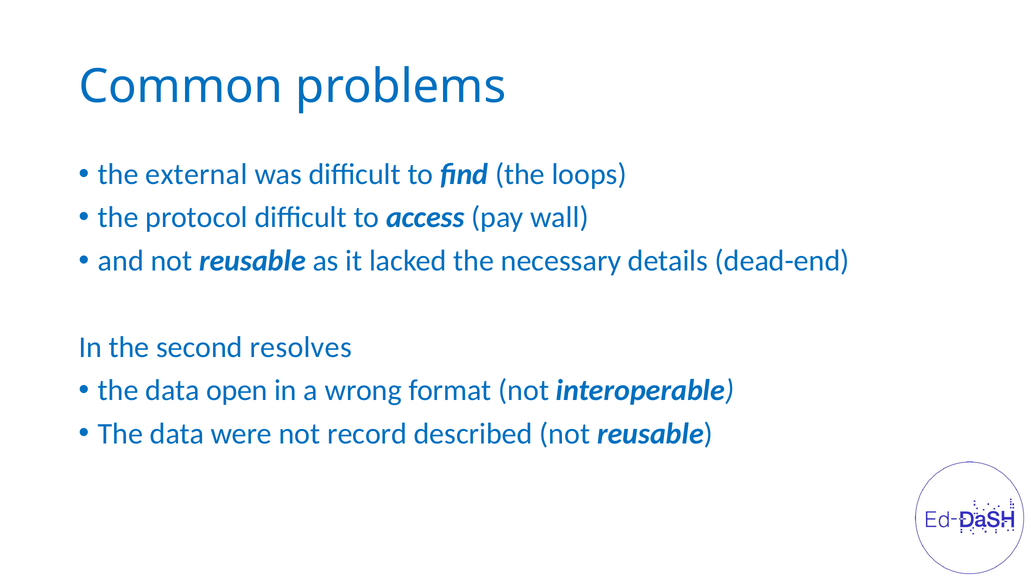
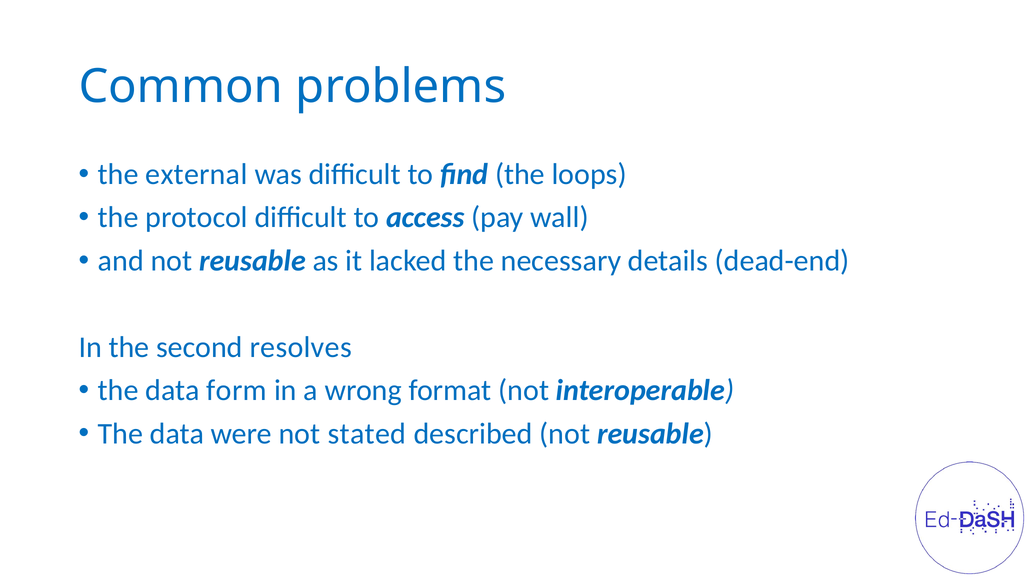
open: open -> form
record: record -> stated
